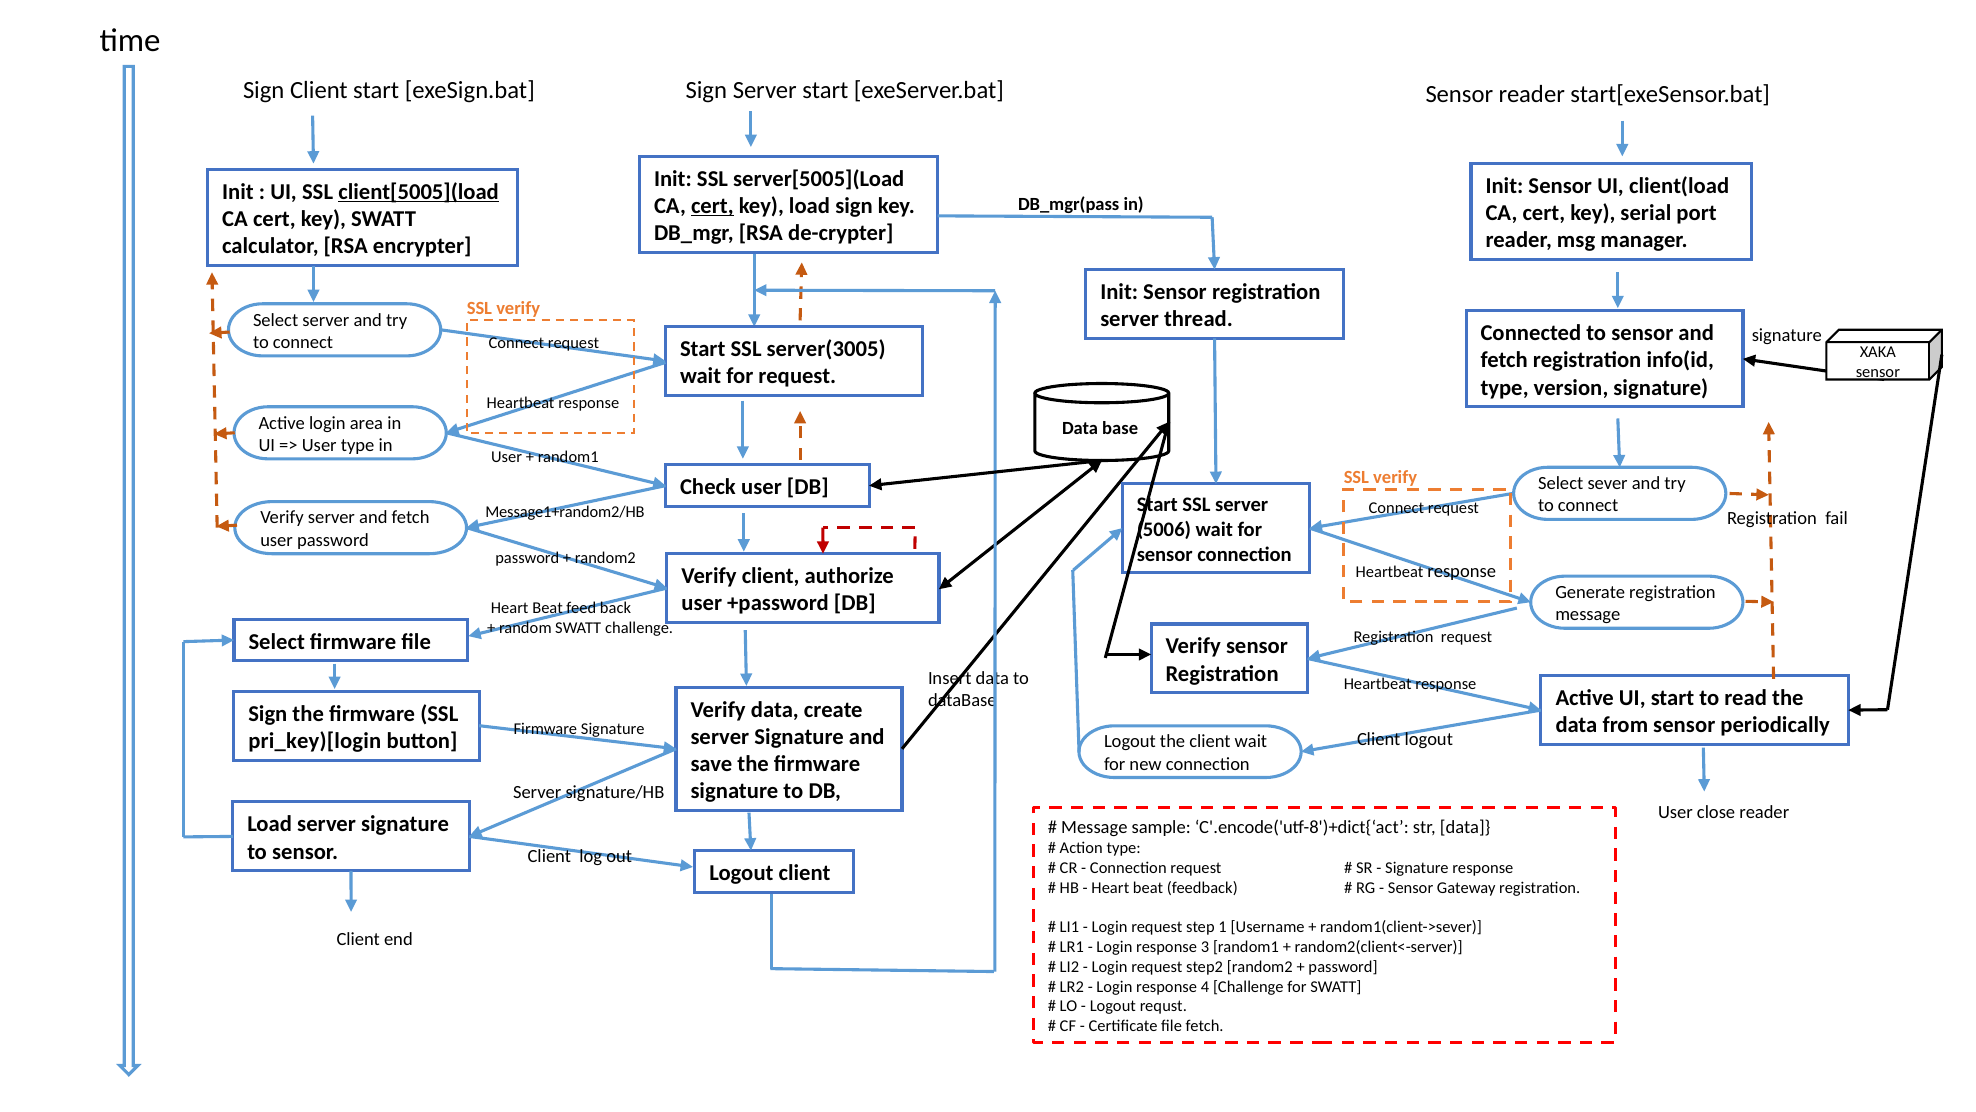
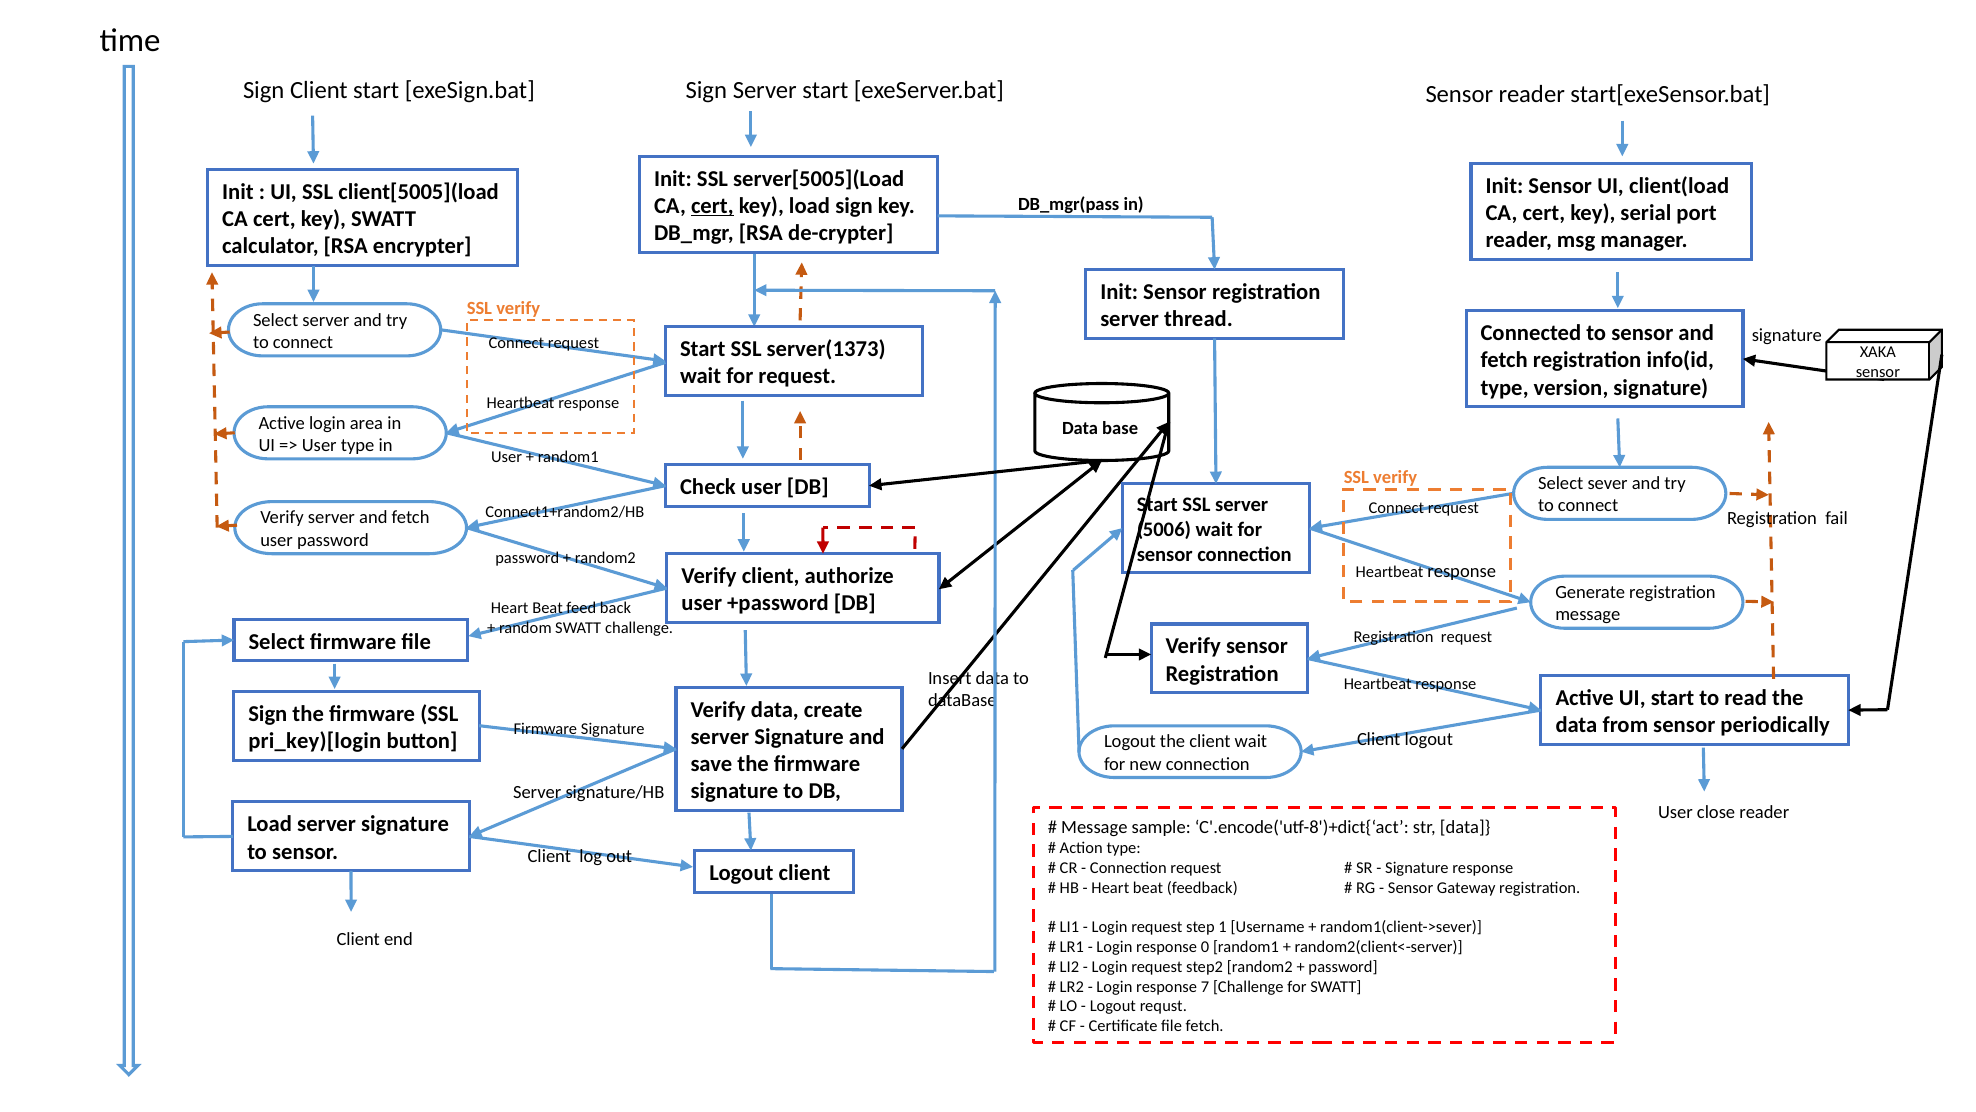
client[5005](load underline: present -> none
server(3005: server(3005 -> server(1373
Message1+random2/HB: Message1+random2/HB -> Connect1+random2/HB
3: 3 -> 0
4: 4 -> 7
